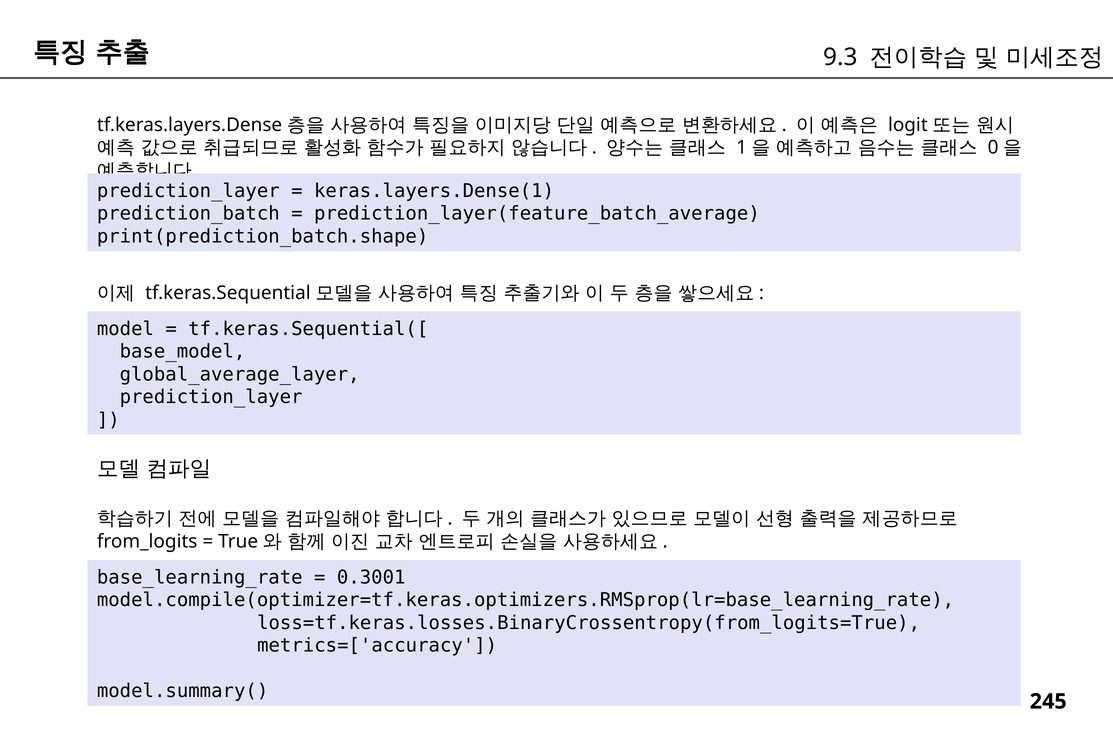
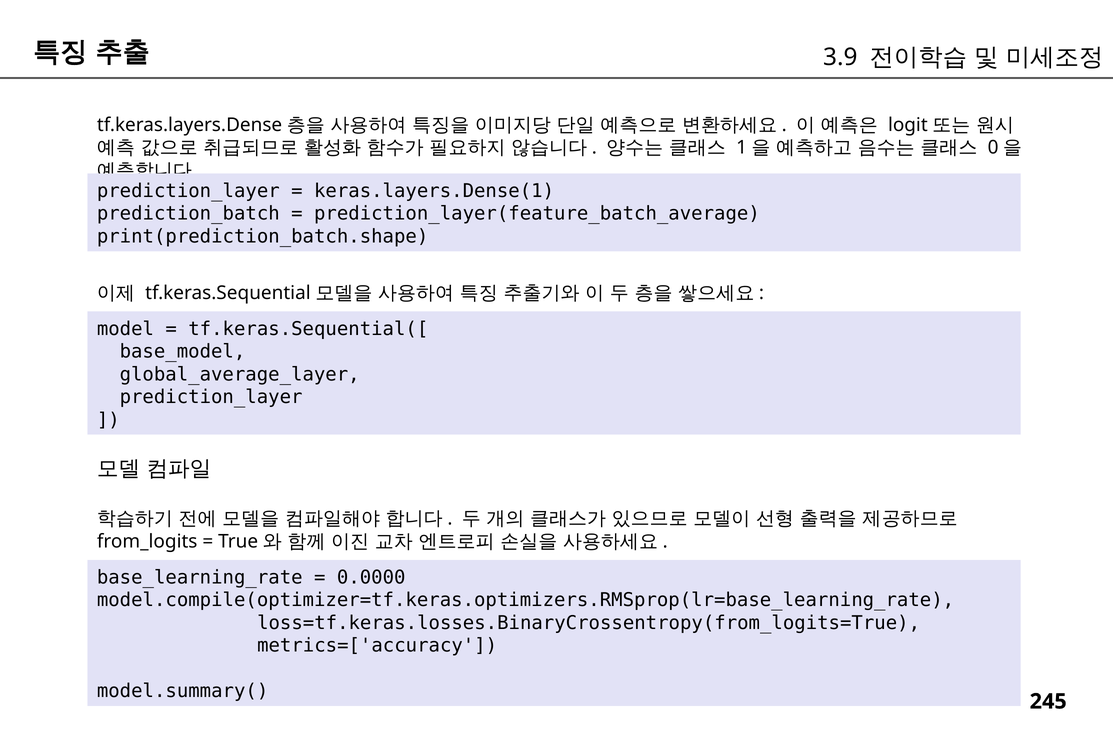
9.3: 9.3 -> 3.9
0.3001: 0.3001 -> 0.0000
